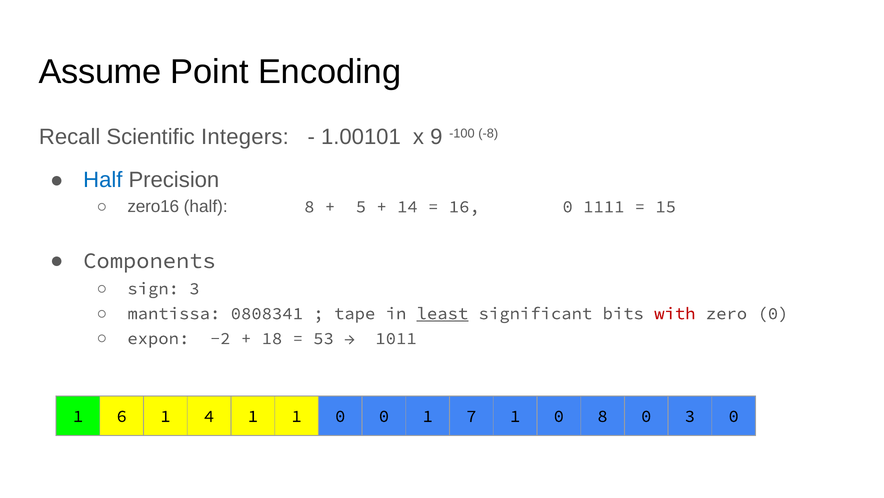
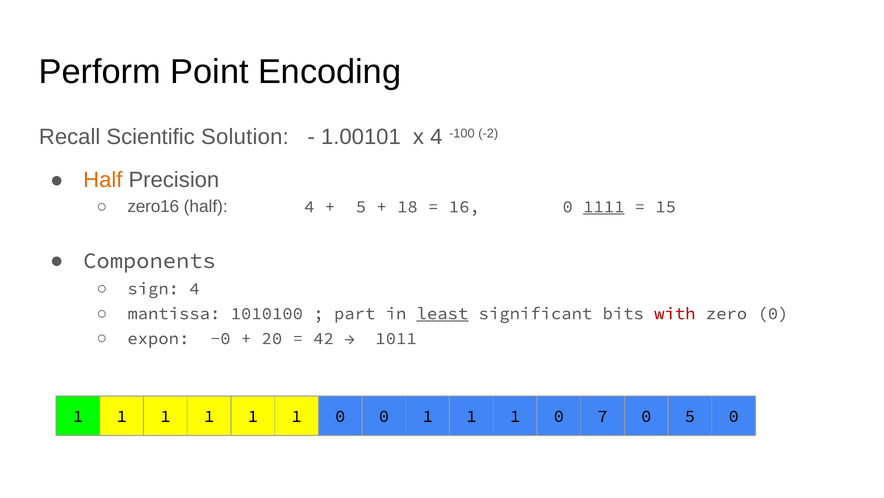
Assume: Assume -> Perform
Integers: Integers -> Solution
x 9: 9 -> 4
-8: -8 -> -2
Half at (103, 180) colour: blue -> orange
half 8: 8 -> 4
14: 14 -> 18
1111 underline: none -> present
sign 3: 3 -> 4
0808341: 0808341 -> 1010100
tape: tape -> part
-2: -2 -> -0
18: 18 -> 20
53: 53 -> 42
6 at (122, 416): 6 -> 1
4 at (209, 416): 4 -> 1
0 1 7: 7 -> 1
0 8: 8 -> 7
0 3: 3 -> 5
